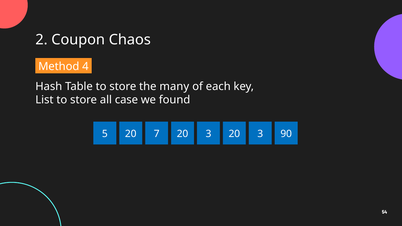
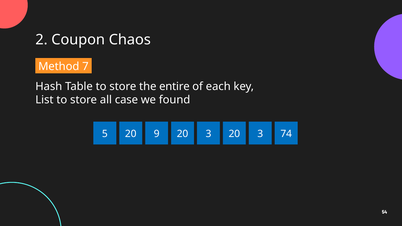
4: 4 -> 7
many: many -> entire
7: 7 -> 9
90: 90 -> 74
